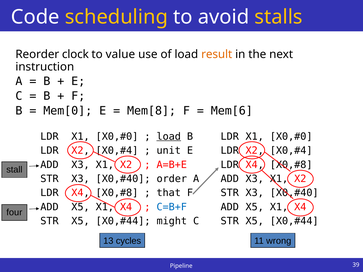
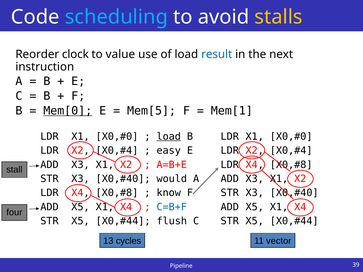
scheduling colour: yellow -> light blue
result colour: orange -> blue
Mem[0 underline: none -> present
Mem[8: Mem[8 -> Mem[5
Mem[6: Mem[6 -> Mem[1
unit: unit -> easy
order: order -> would
that: that -> know
might: might -> flush
wrong: wrong -> vector
